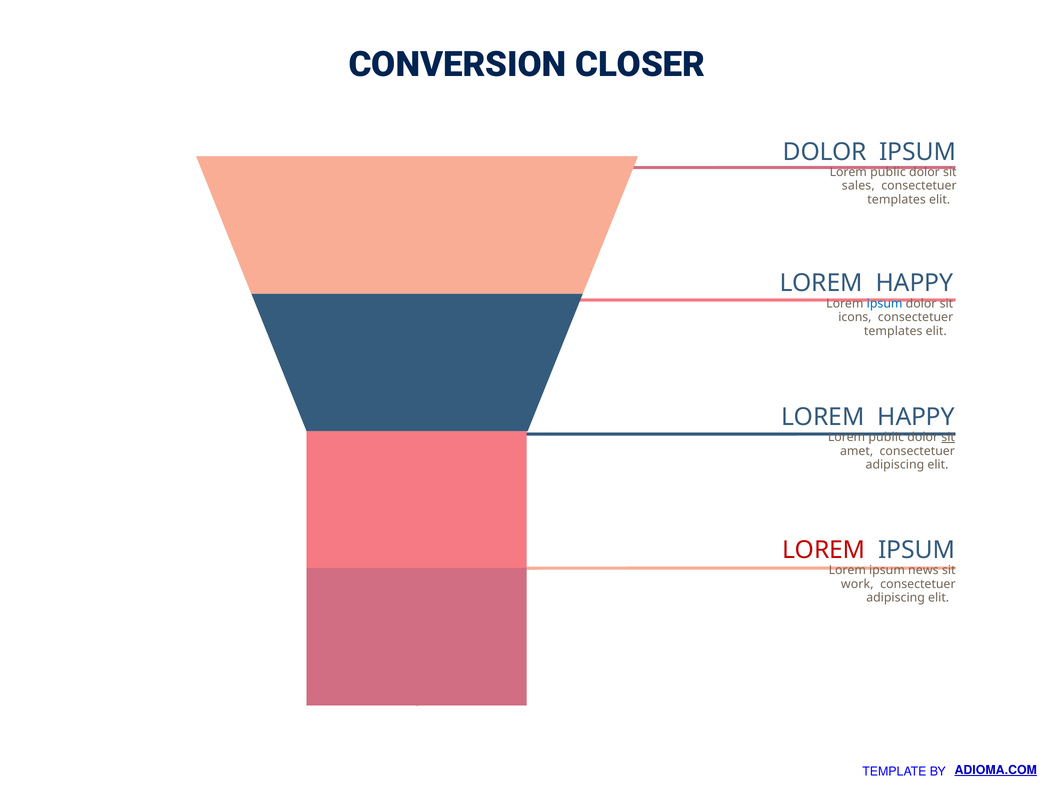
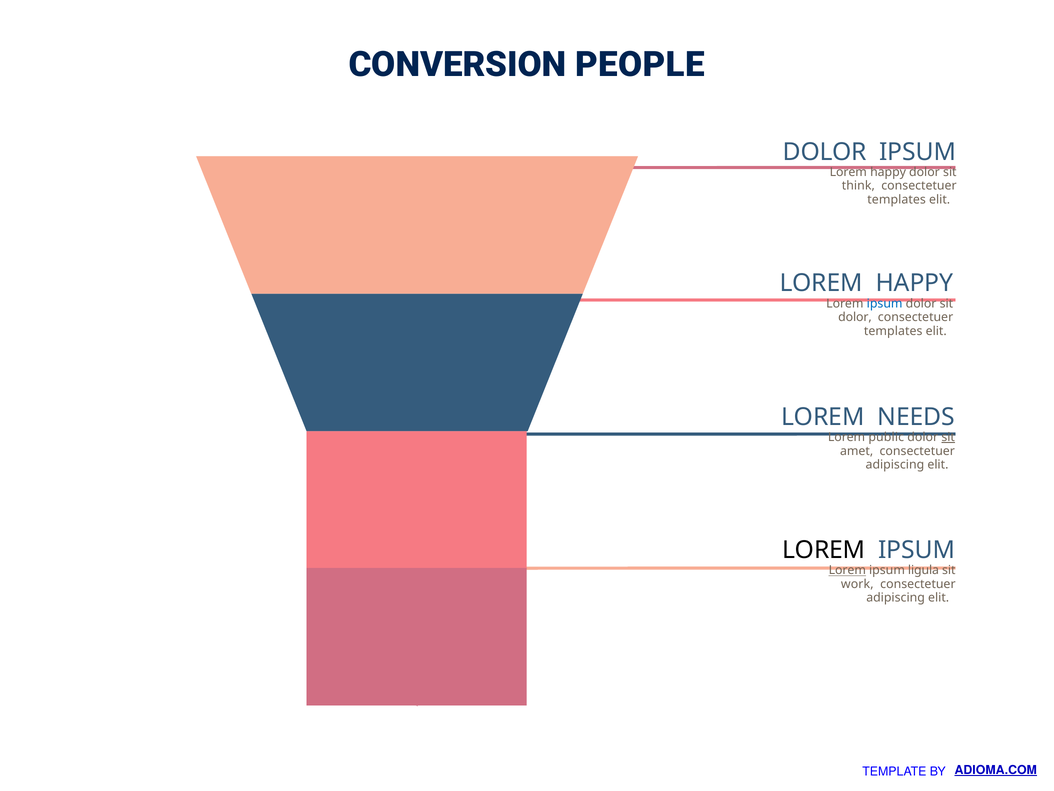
CLOSER: CLOSER -> PEOPLE
public at (888, 172): public -> happy
sales: sales -> think
icons at (855, 317): icons -> dolor
HAPPY at (916, 417): HAPPY -> NEEDS
LOREM at (824, 550) colour: red -> black
Lorem at (847, 570) underline: none -> present
news: news -> ligula
